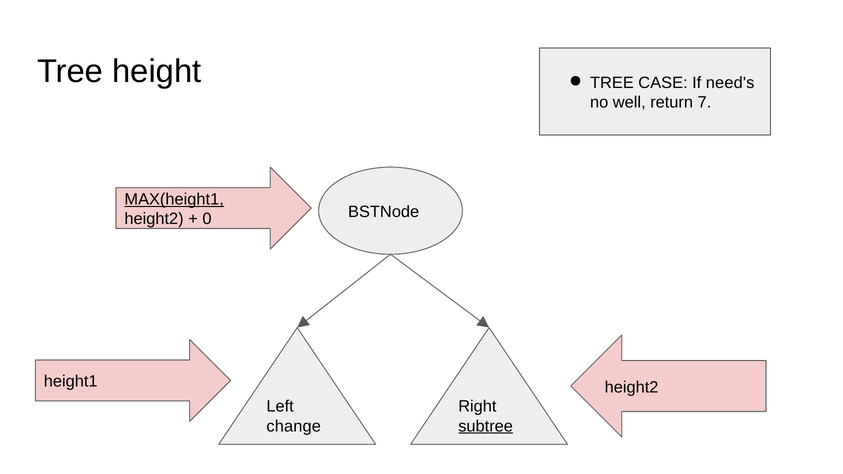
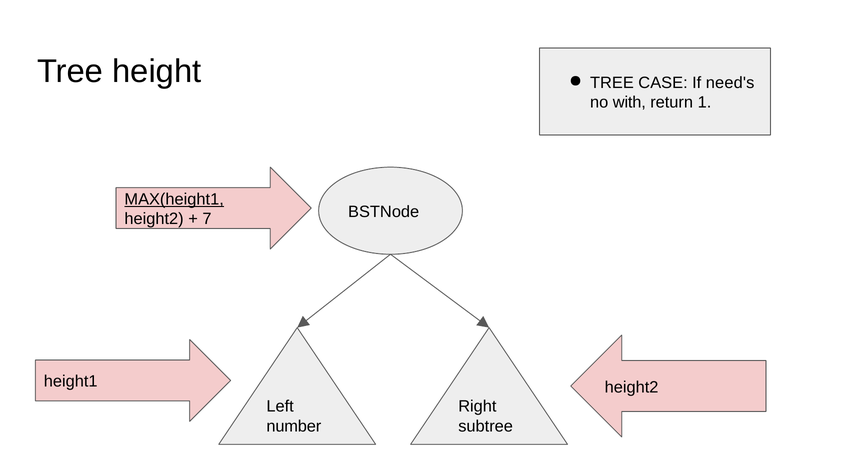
well: well -> with
7: 7 -> 1
0: 0 -> 7
change: change -> number
subtree underline: present -> none
